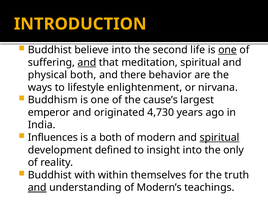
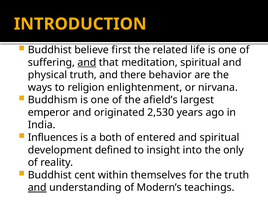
believe into: into -> first
second: second -> related
one at (228, 50) underline: present -> none
physical both: both -> truth
lifestyle: lifestyle -> religion
cause’s: cause’s -> afield’s
4,730: 4,730 -> 2,530
modern: modern -> entered
spiritual at (220, 137) underline: present -> none
with: with -> cent
